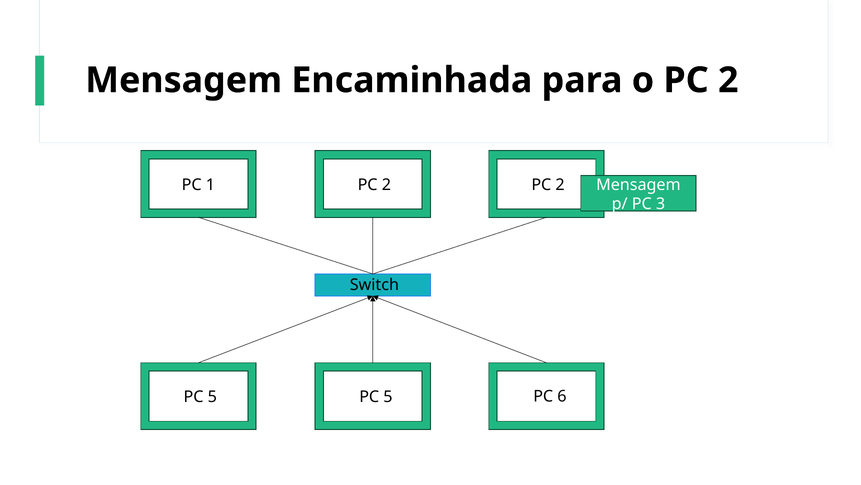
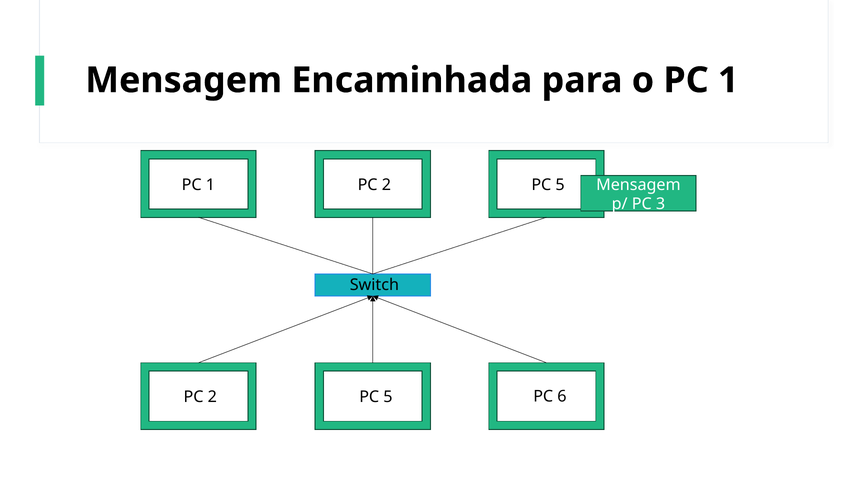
o PC 2: 2 -> 1
2 at (560, 185): 2 -> 5
5 at (212, 397): 5 -> 2
